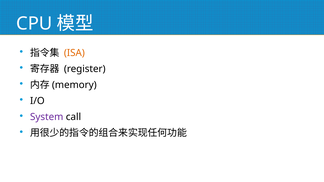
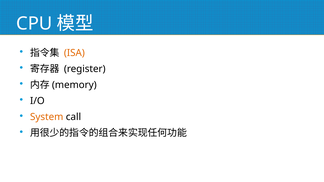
System colour: purple -> orange
